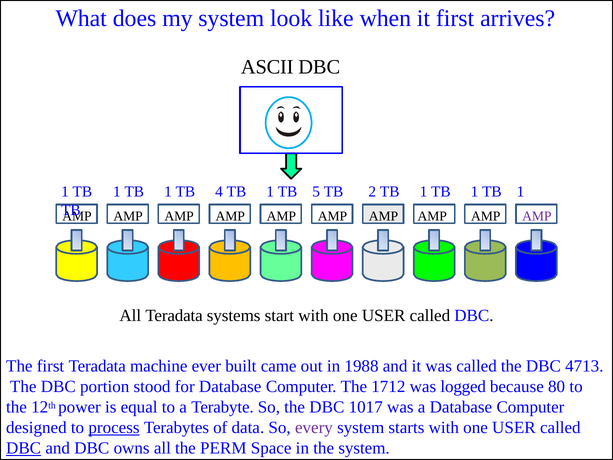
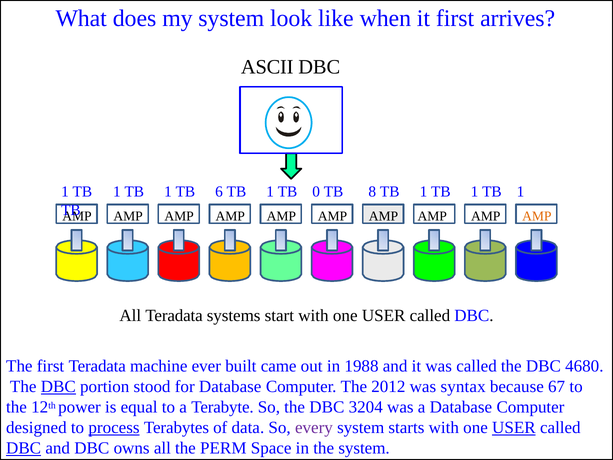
4: 4 -> 6
5: 5 -> 0
2: 2 -> 8
AMP at (537, 216) colour: purple -> orange
4713: 4713 -> 4680
DBC at (58, 387) underline: none -> present
1712: 1712 -> 2012
logged: logged -> syntax
80: 80 -> 67
1017: 1017 -> 3204
USER at (514, 427) underline: none -> present
